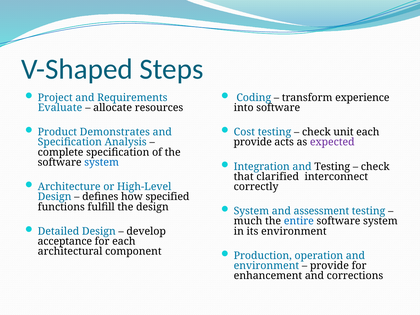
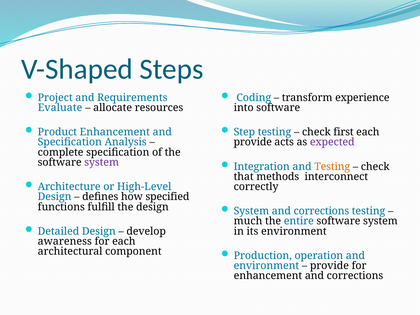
Product Demonstrates: Demonstrates -> Enhancement
Cost: Cost -> Step
unit: unit -> first
system at (102, 162) colour: blue -> purple
Testing at (332, 167) colour: black -> orange
clarified: clarified -> methods
System and assessment: assessment -> corrections
acceptance: acceptance -> awareness
